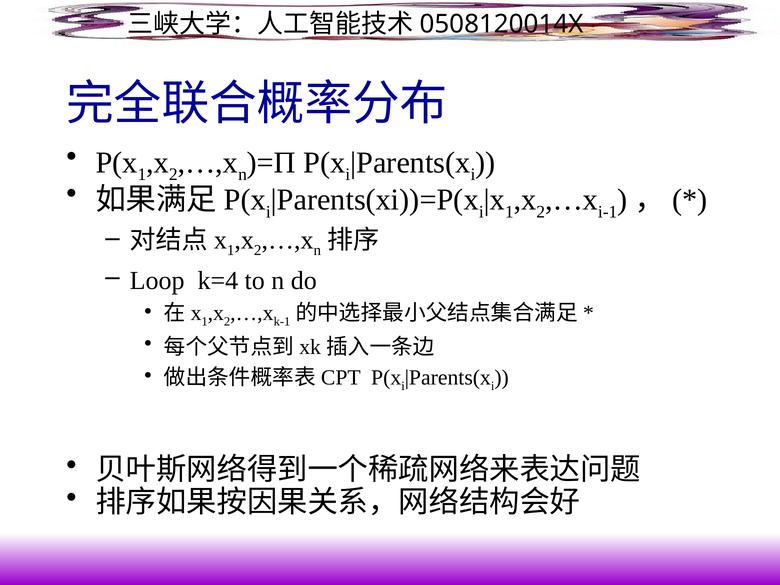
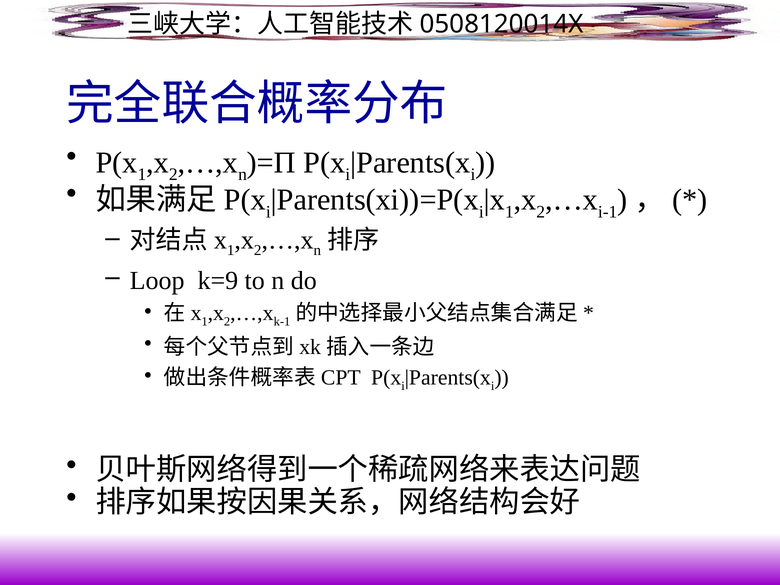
k=4: k=4 -> k=9
